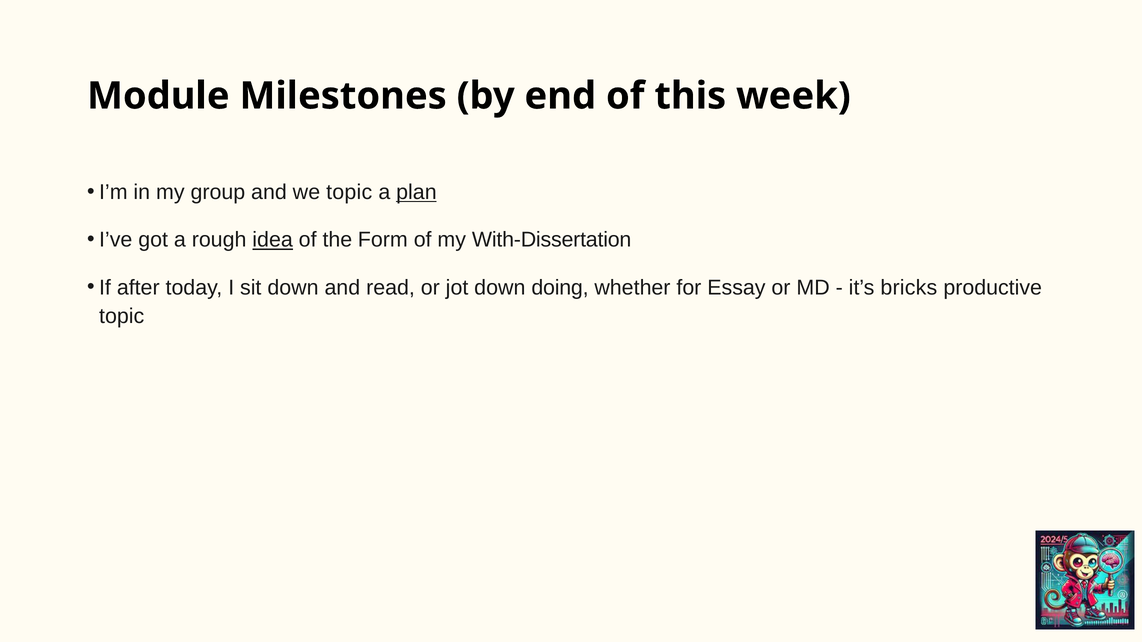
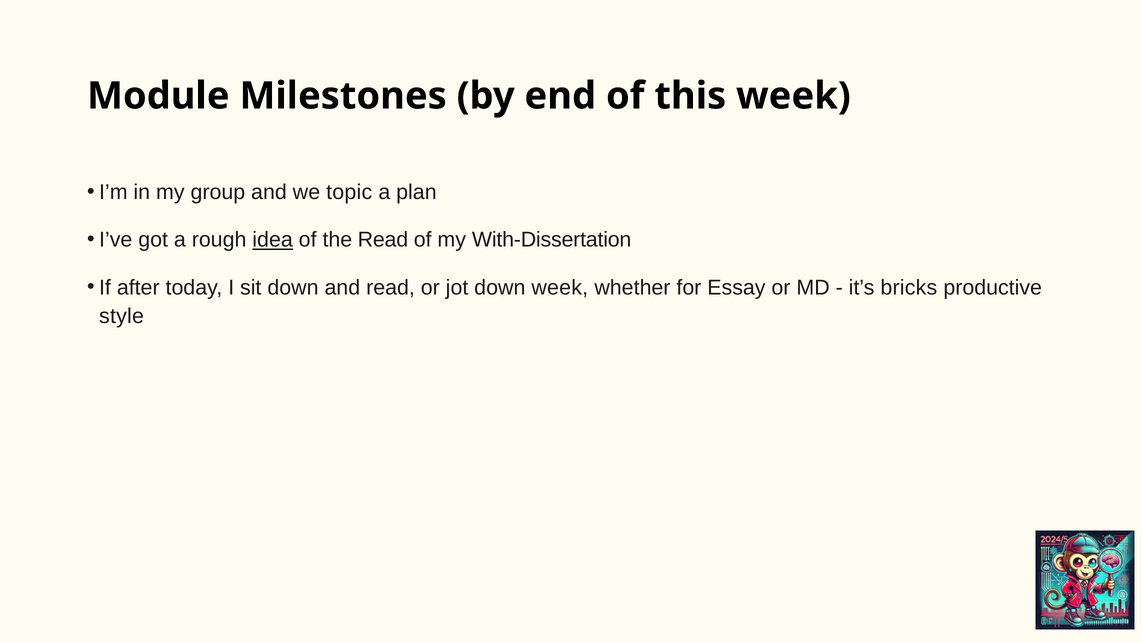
plan underline: present -> none
the Form: Form -> Read
down doing: doing -> week
topic at (122, 316): topic -> style
